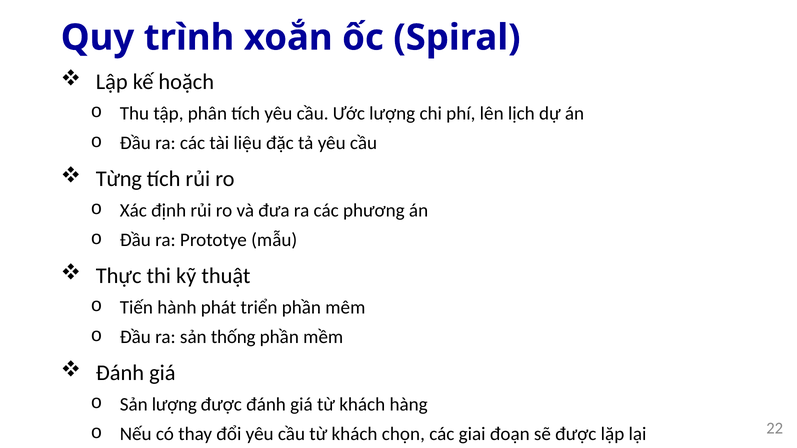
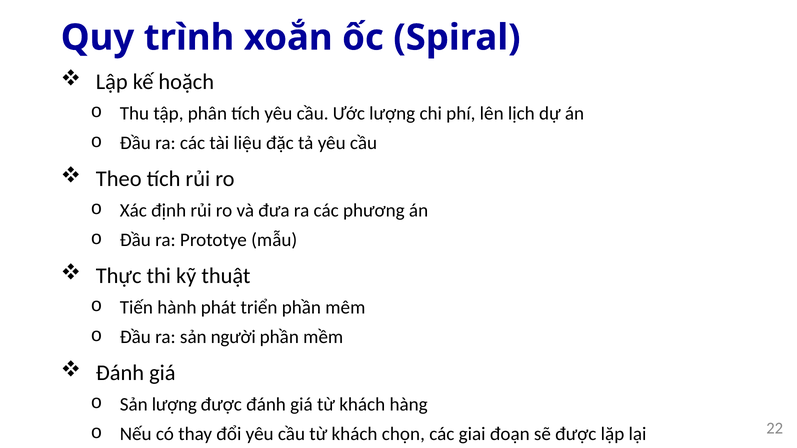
Từng: Từng -> Theo
thống: thống -> người
